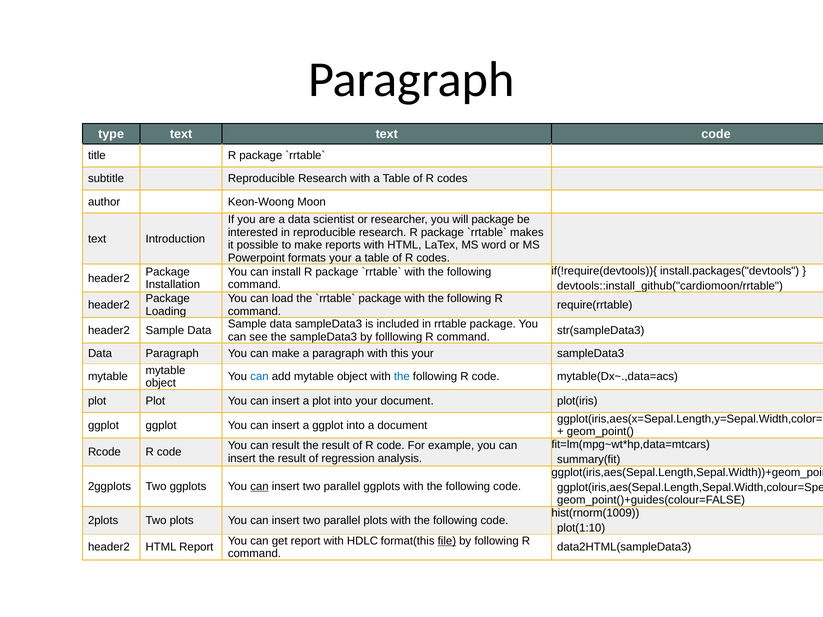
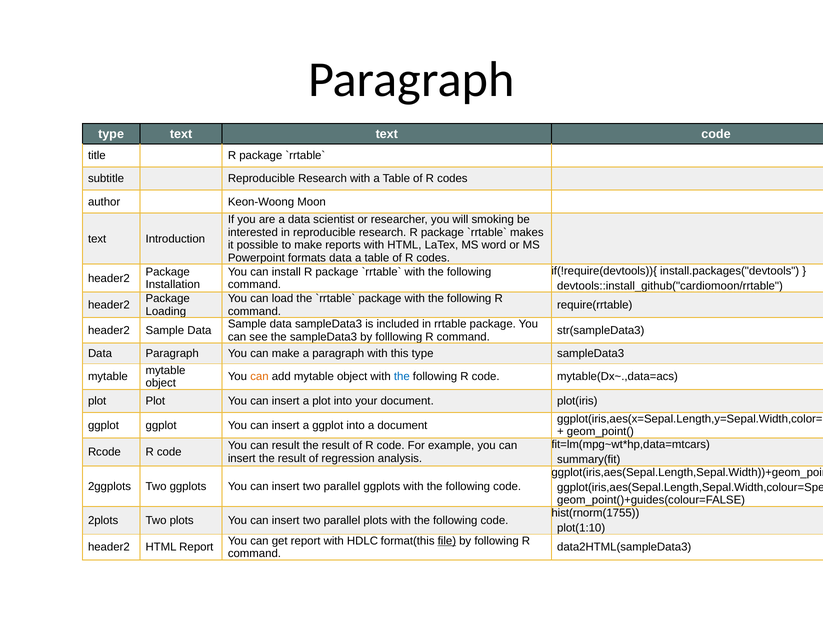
will package: package -> smoking
formats your: your -> data
this your: your -> type
can at (259, 377) colour: blue -> orange
can at (259, 486) underline: present -> none
hist(rnorm(1009: hist(rnorm(1009 -> hist(rnorm(1755
